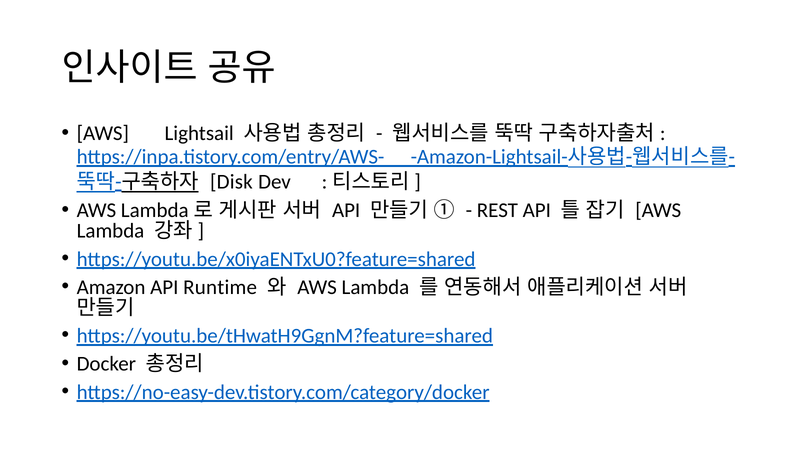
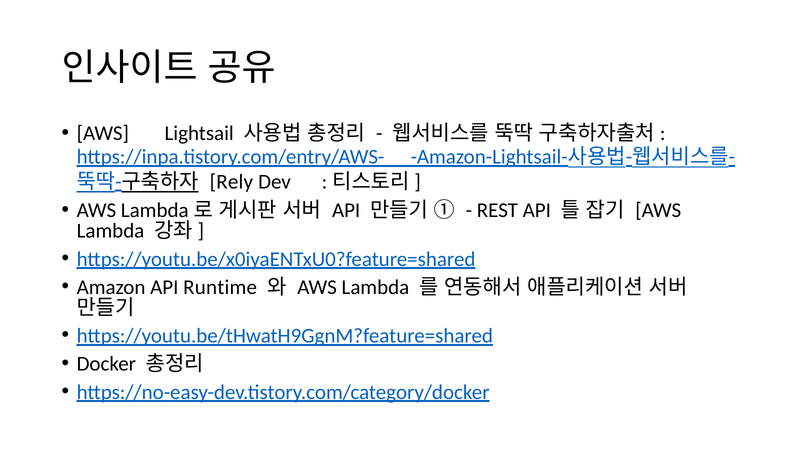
Disk: Disk -> Rely
